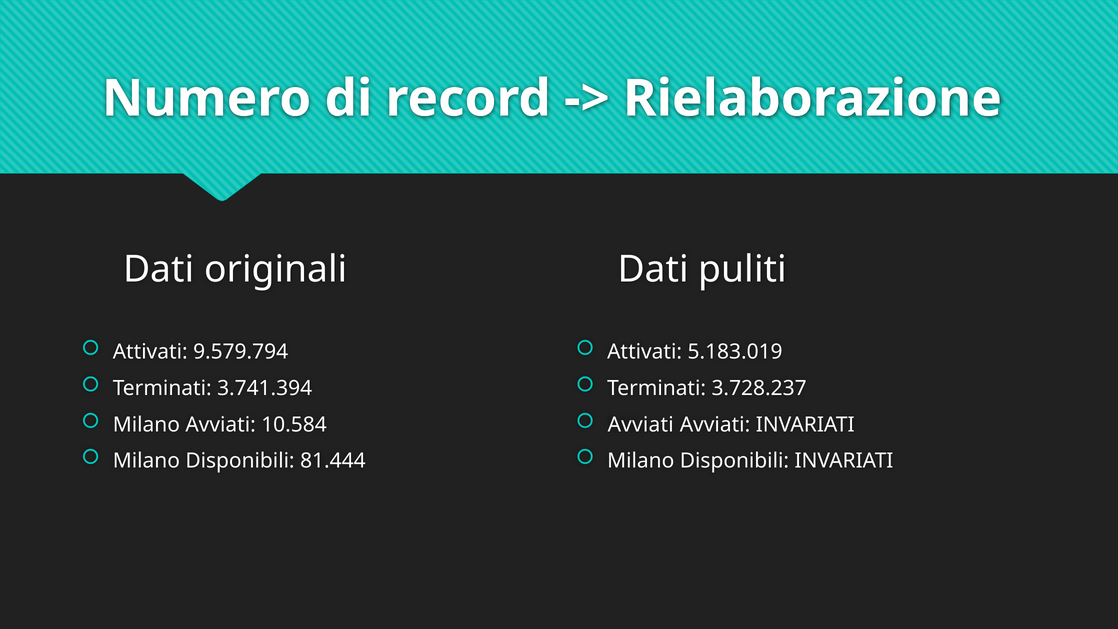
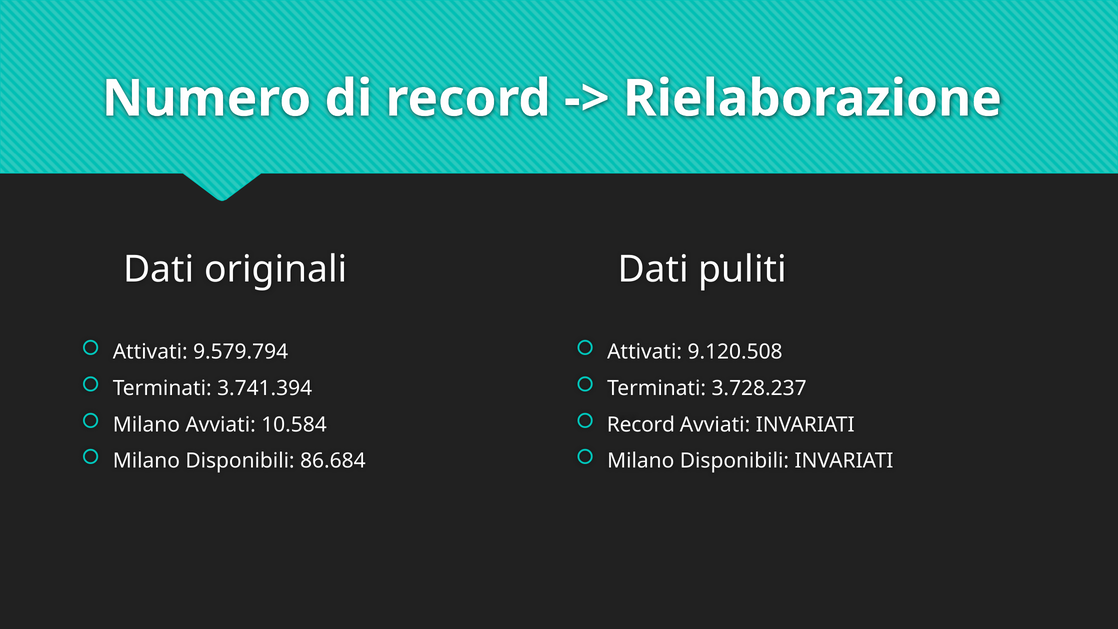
5.183.019: 5.183.019 -> 9.120.508
Avviati at (641, 425): Avviati -> Record
81.444: 81.444 -> 86.684
